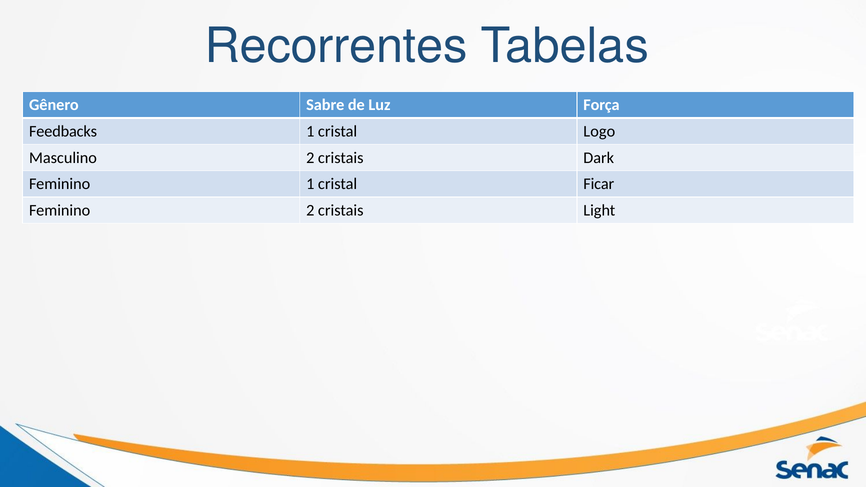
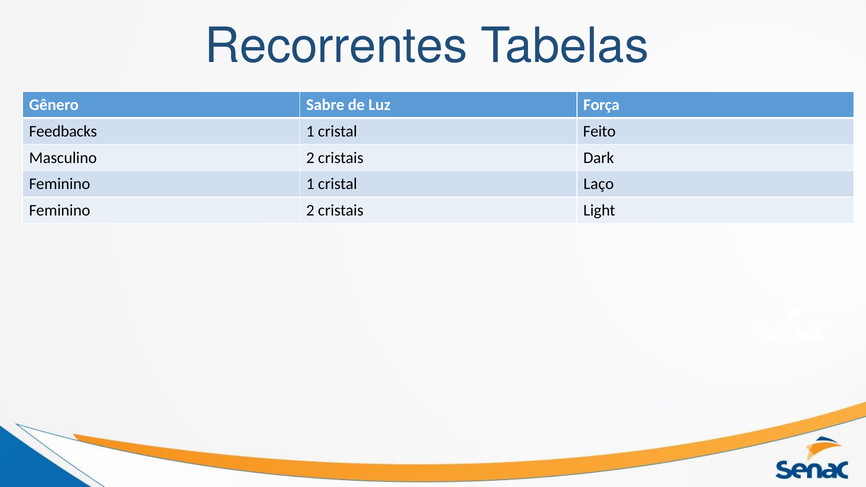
Logo: Logo -> Feito
Ficar: Ficar -> Laço
